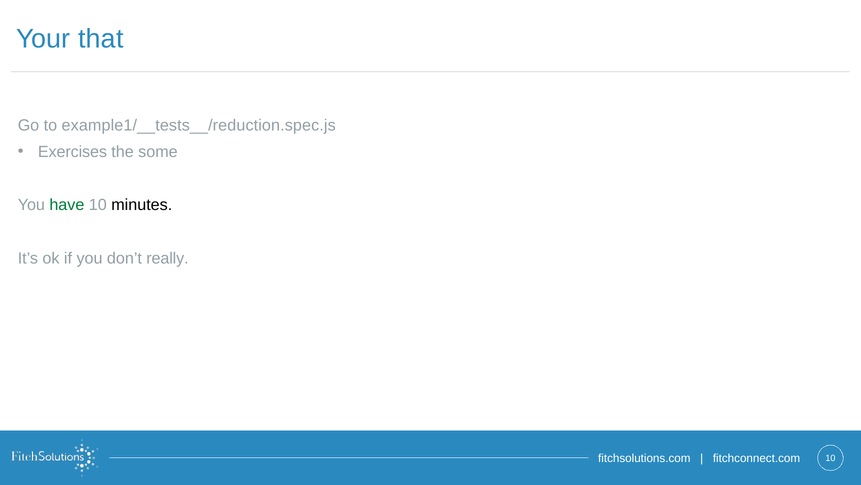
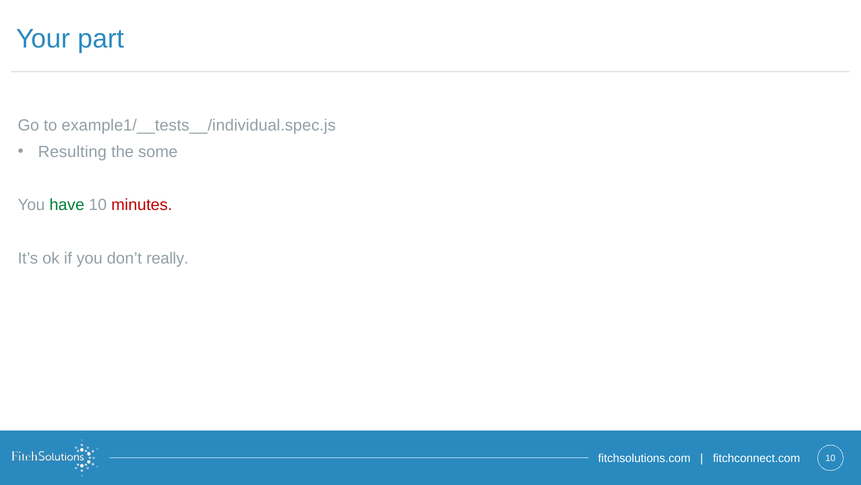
that: that -> part
example1/__tests__/reduction.spec.js: example1/__tests__/reduction.spec.js -> example1/__tests__/individual.spec.js
Exercises: Exercises -> Resulting
minutes colour: black -> red
